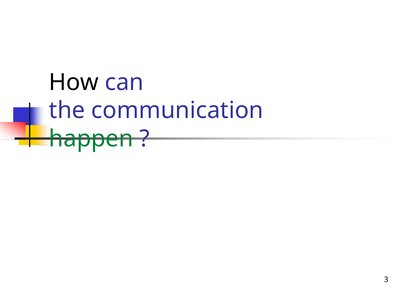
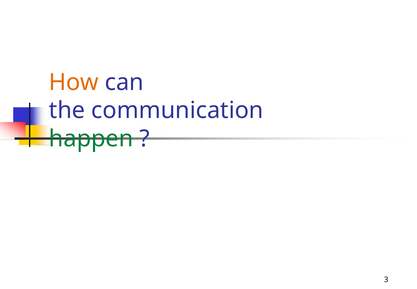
How colour: black -> orange
